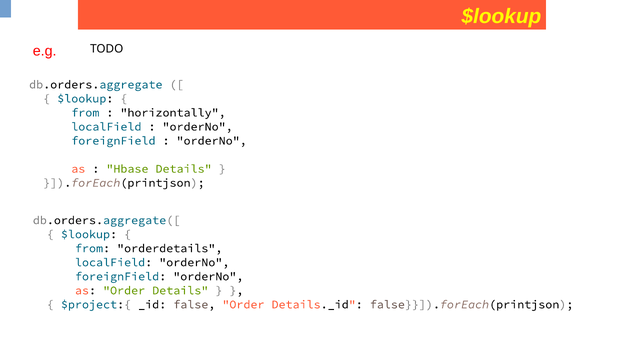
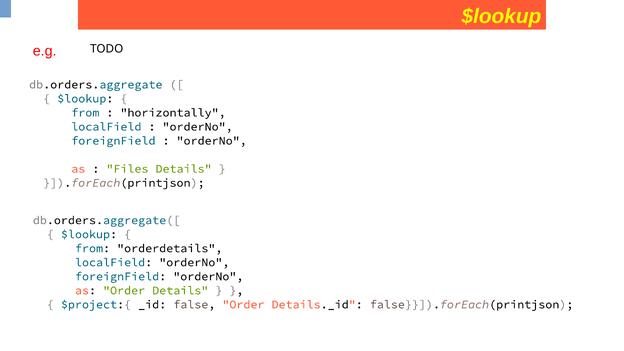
Hbase: Hbase -> Files
